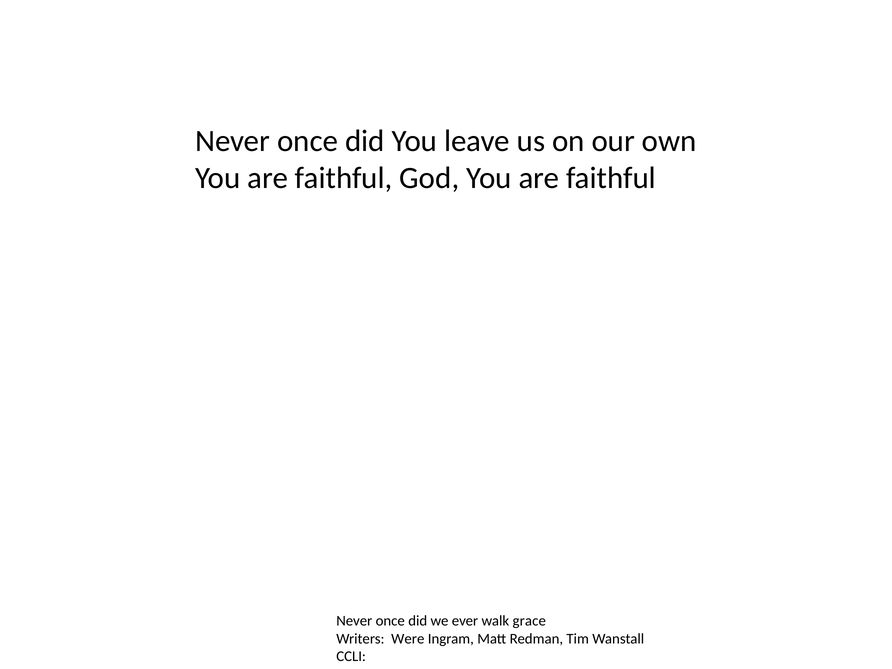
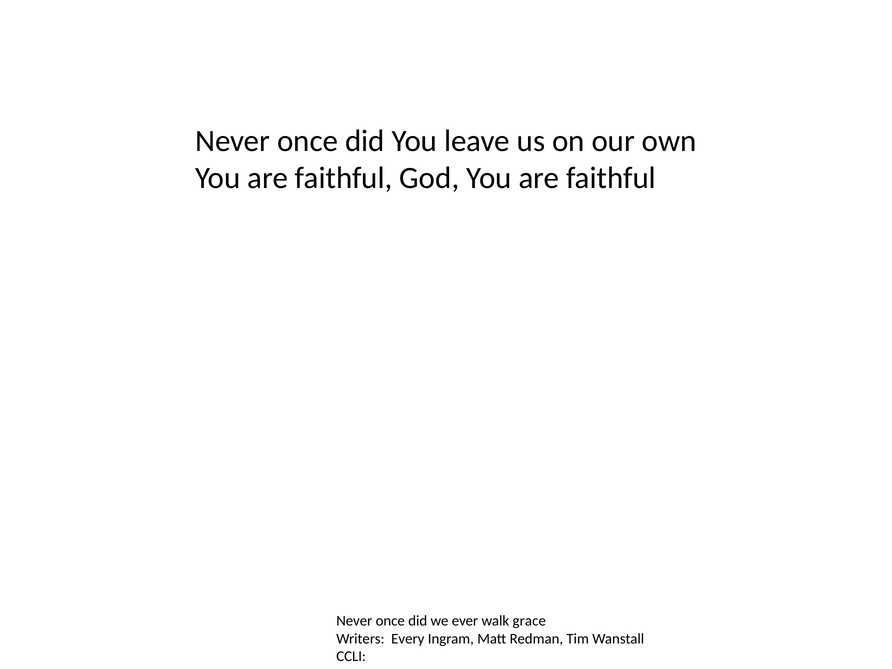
Were: Were -> Every
